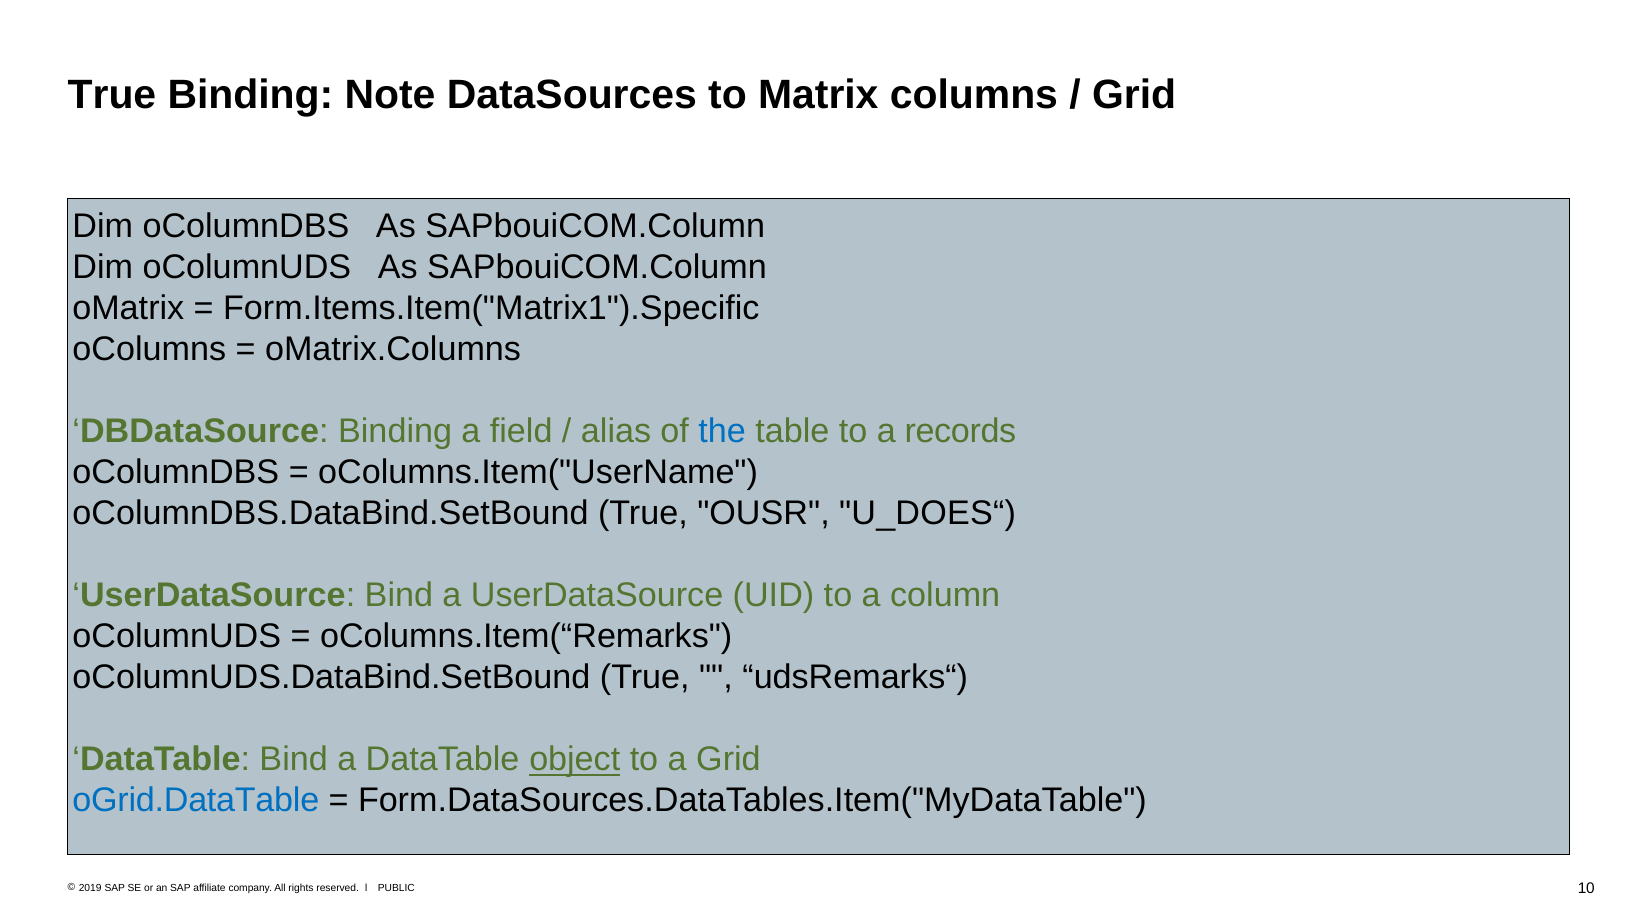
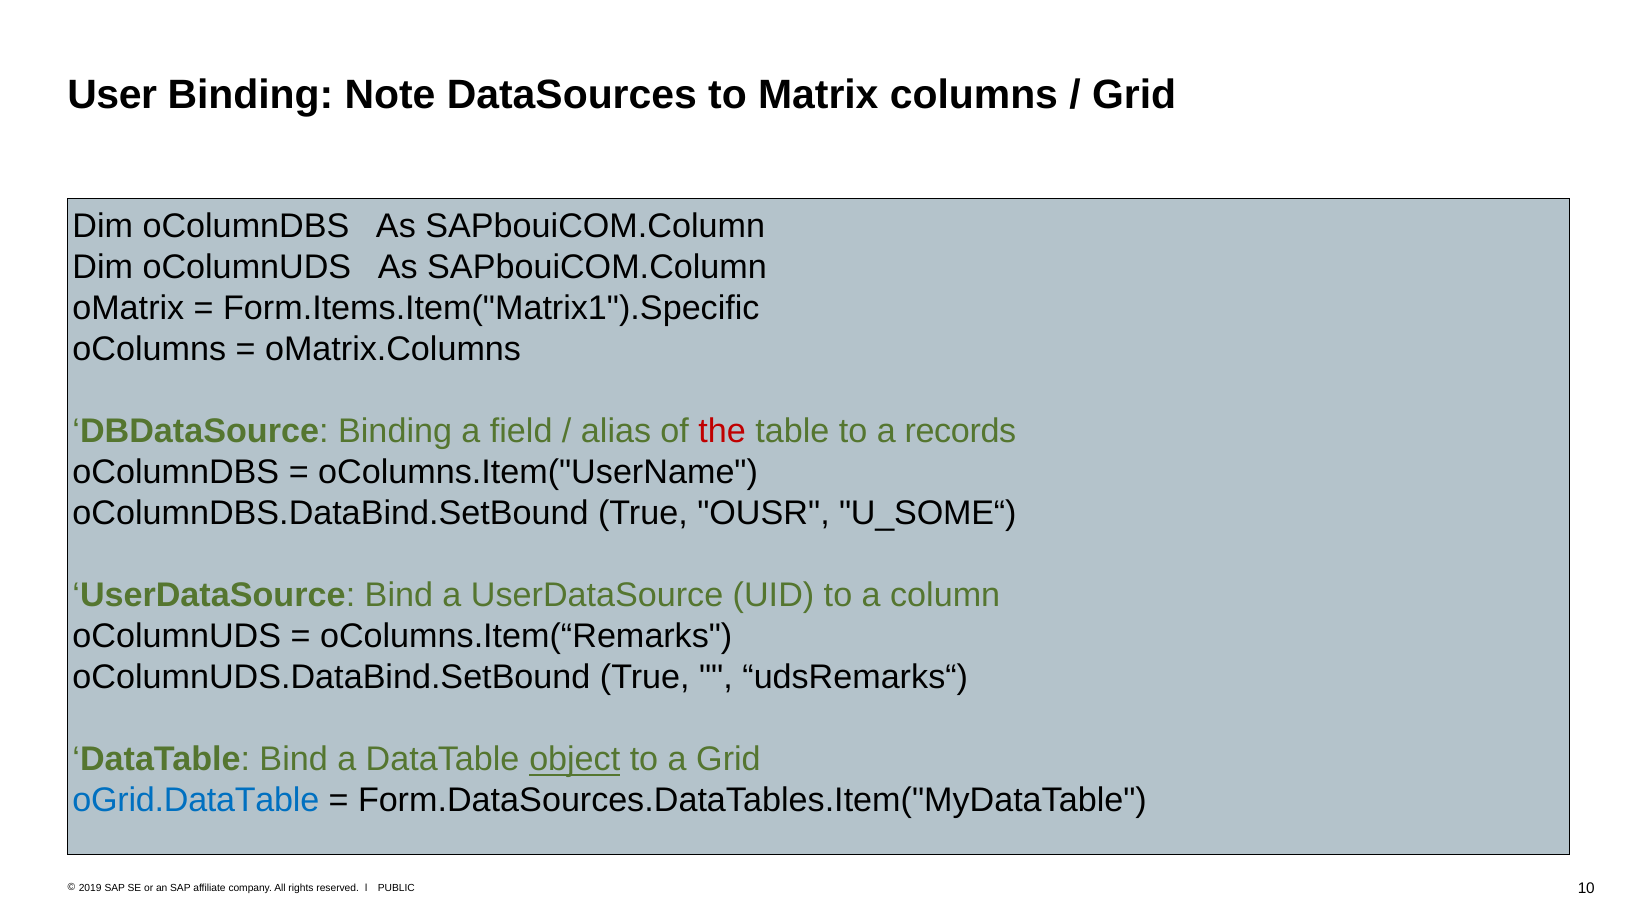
True at (112, 95): True -> User
the colour: blue -> red
U_DOES“: U_DOES“ -> U_SOME“
